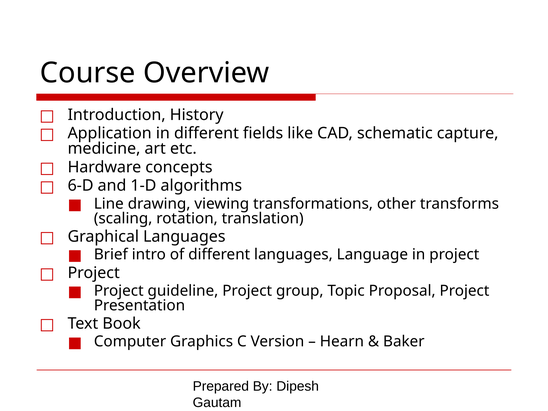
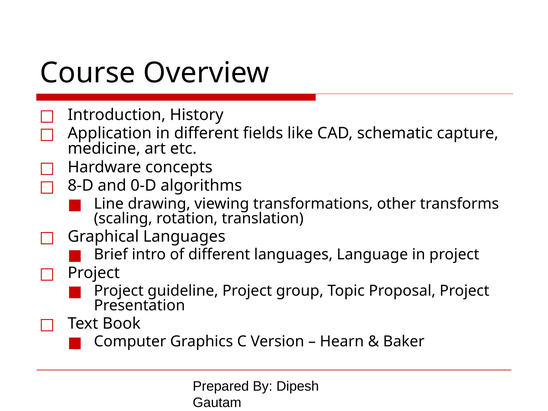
6-D: 6-D -> 8-D
1-D: 1-D -> 0-D
